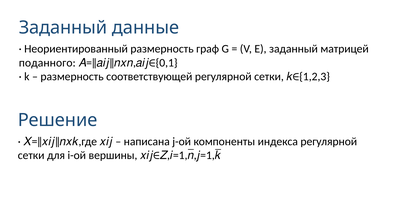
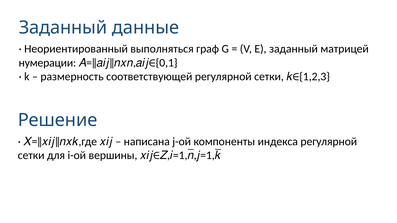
Неориентированный размерность: размерность -> выполняться
поданного: поданного -> нумерации
